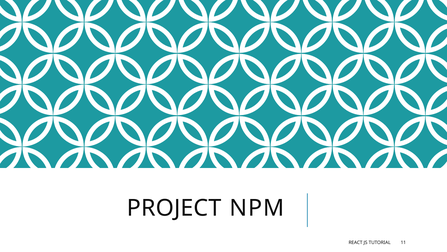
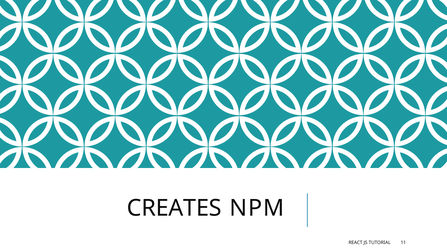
PROJECT: PROJECT -> CREATES
